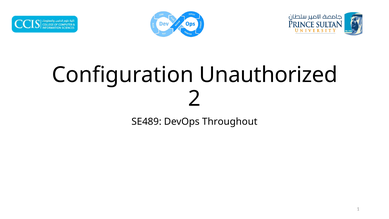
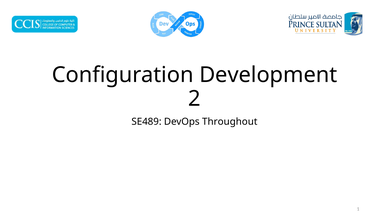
Unauthorized: Unauthorized -> Development
